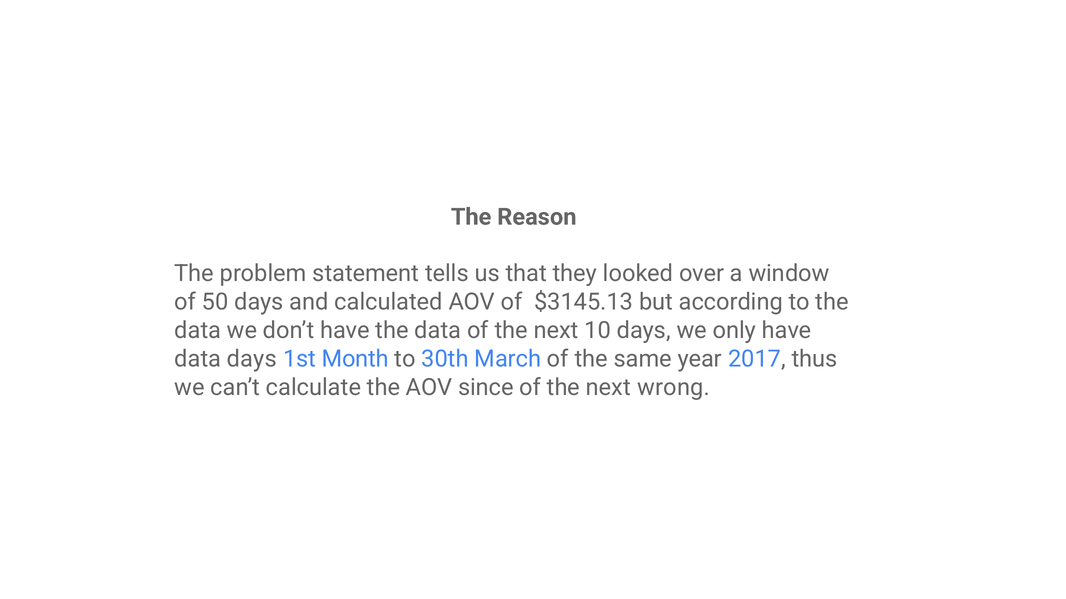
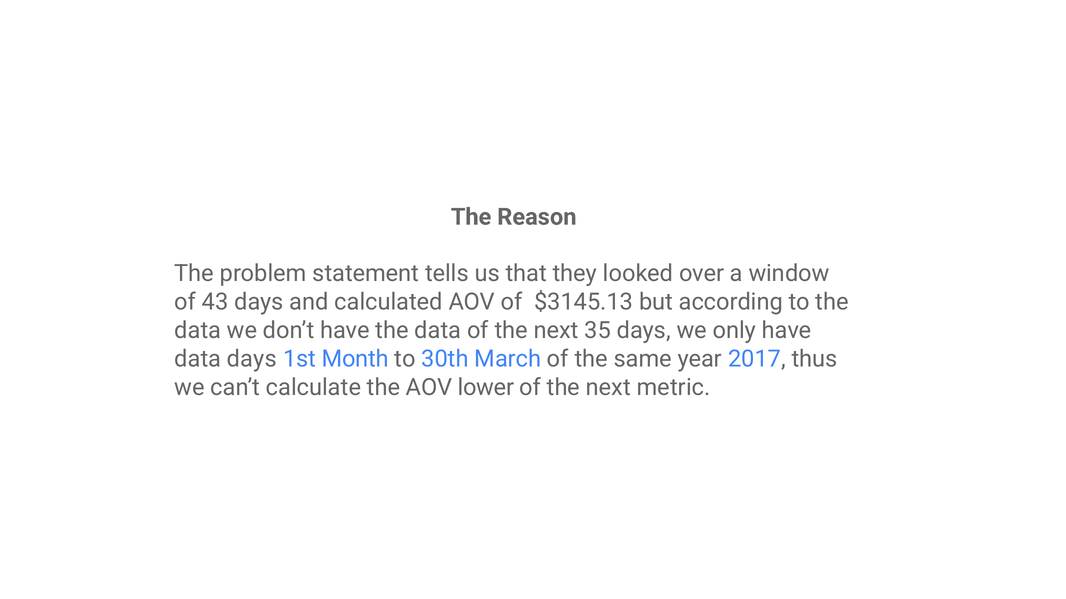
50: 50 -> 43
10: 10 -> 35
since: since -> lower
wrong: wrong -> metric
